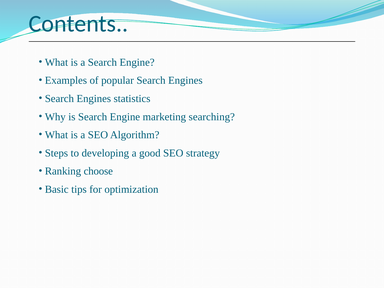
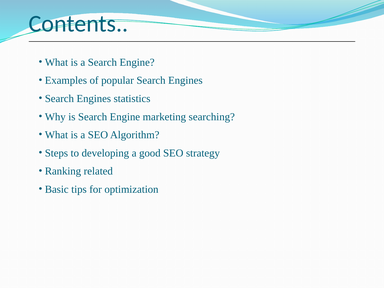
choose: choose -> related
